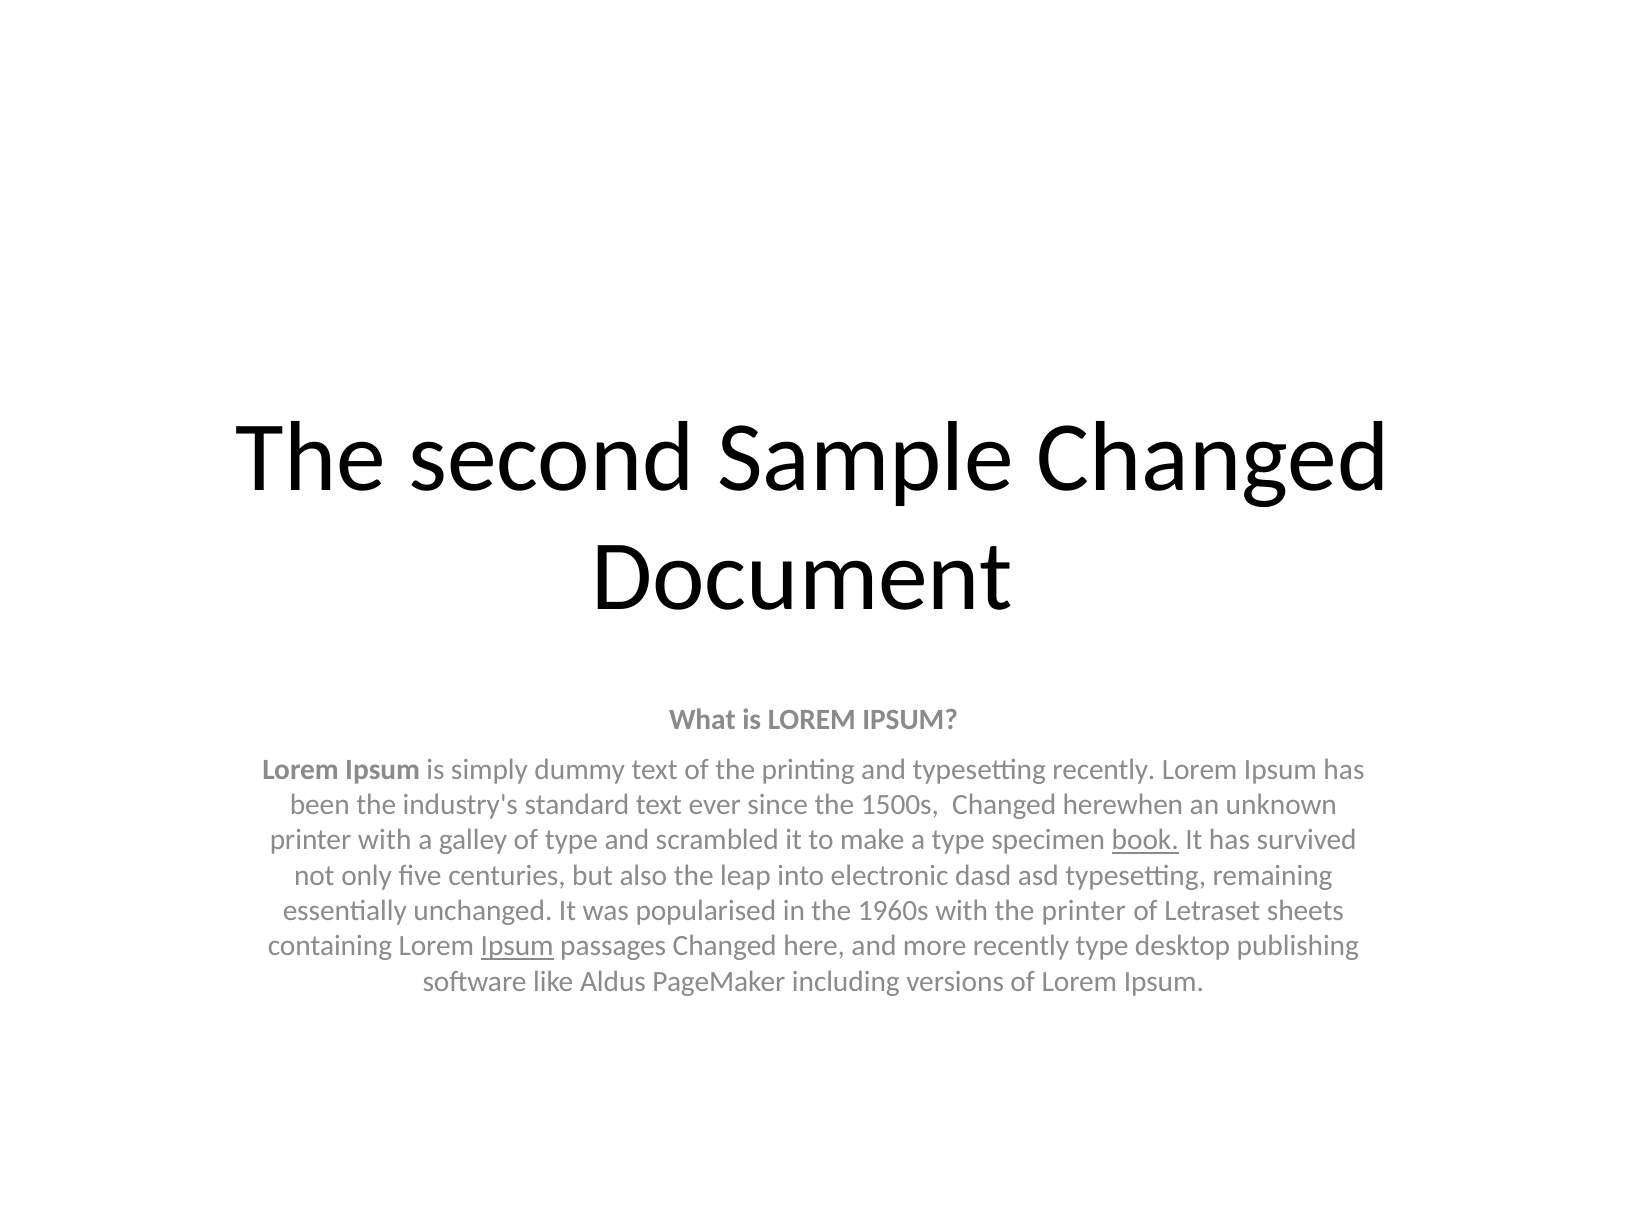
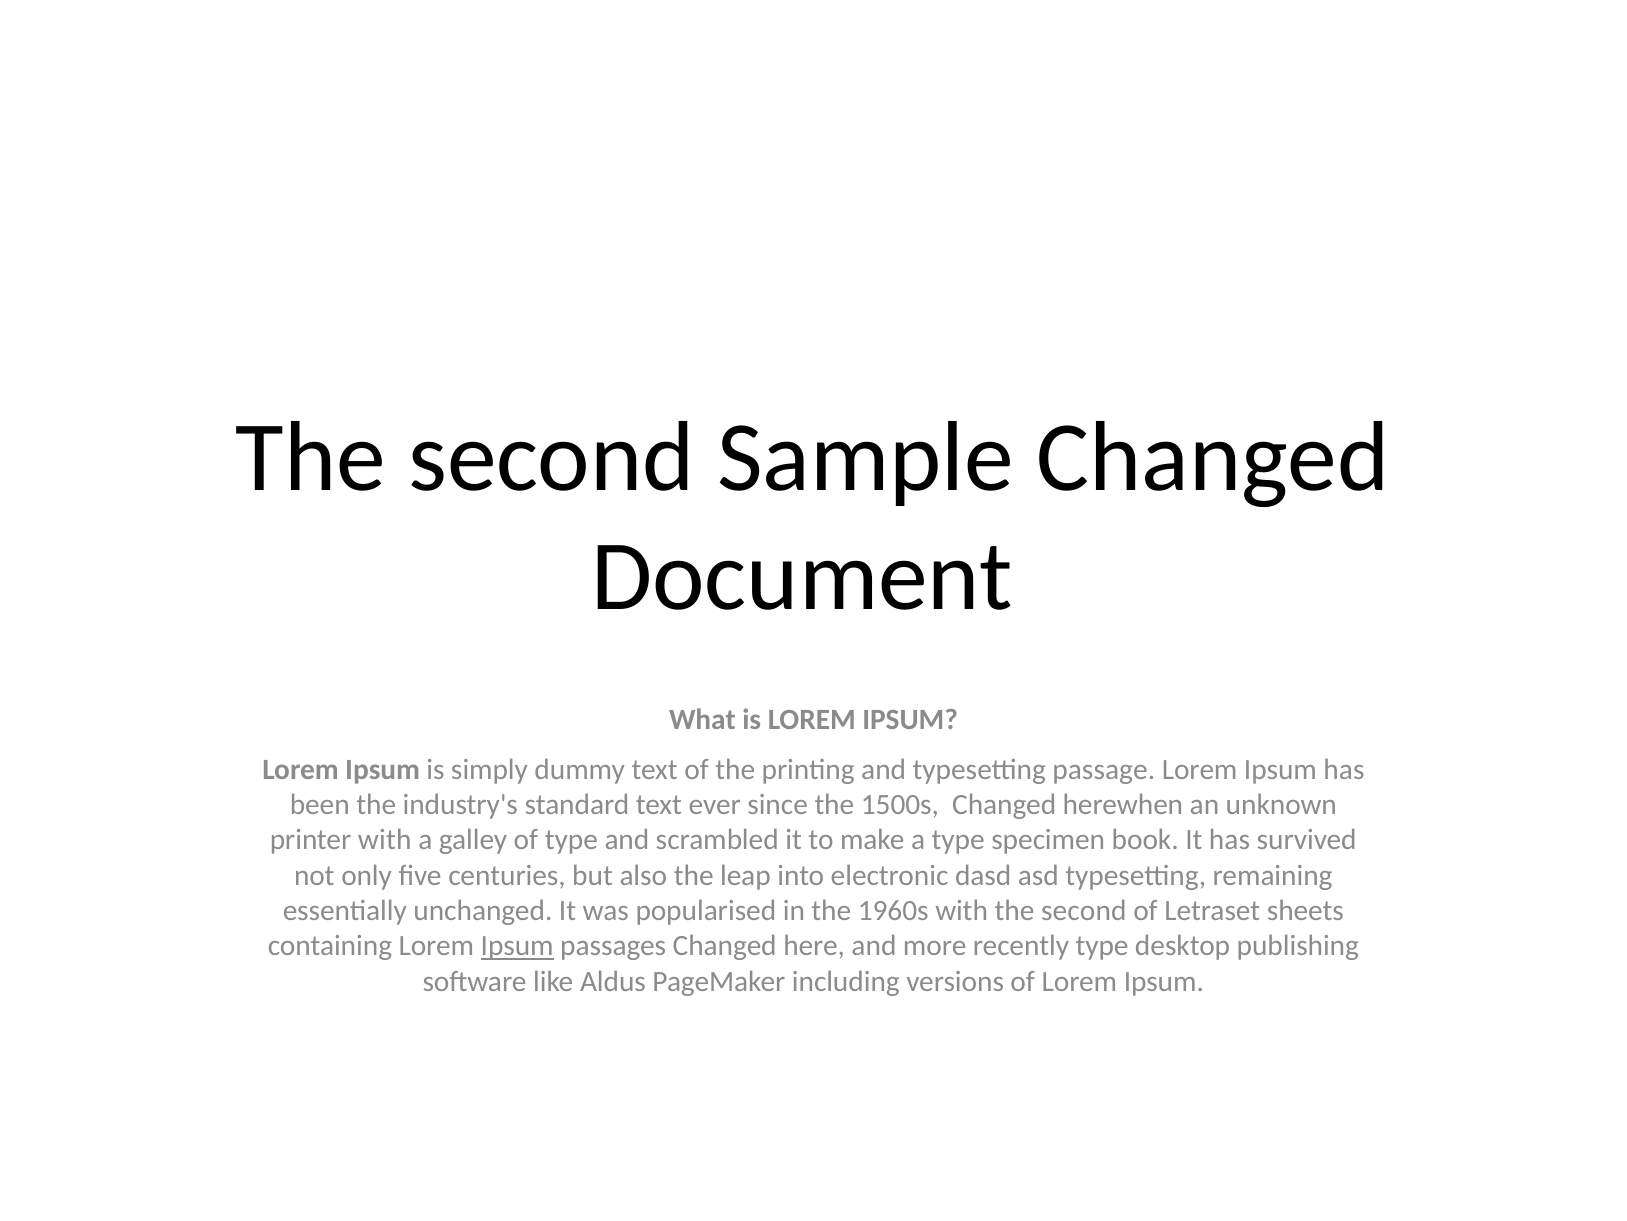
typesetting recently: recently -> passage
book underline: present -> none
with the printer: printer -> second
